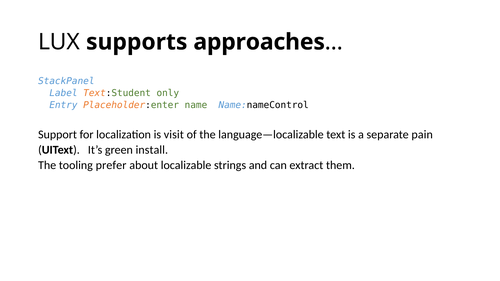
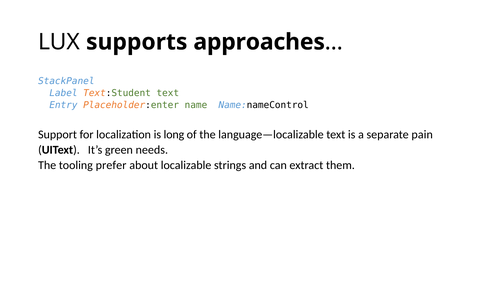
Text:Student only: only -> text
visit: visit -> long
install: install -> needs
